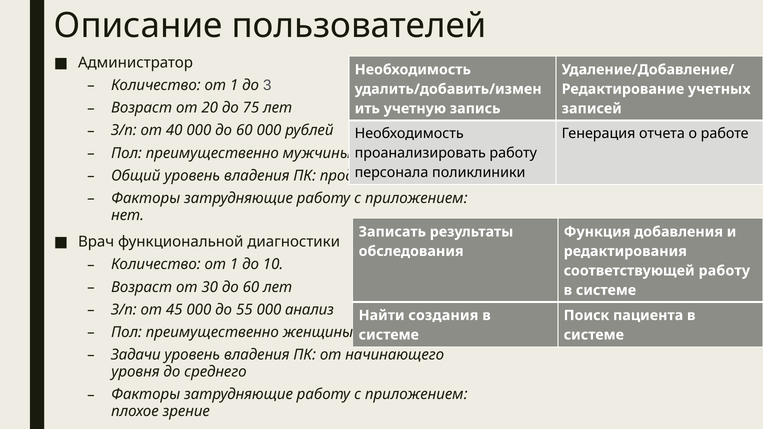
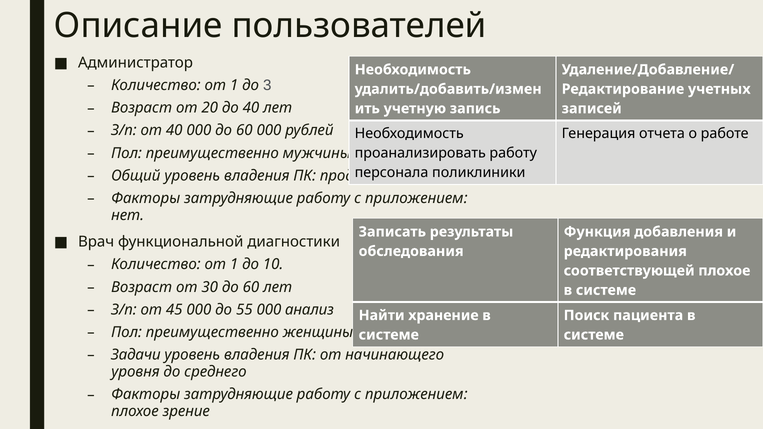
до 75: 75 -> 40
соответствующей работу: работу -> плохое
создания: создания -> хранение
